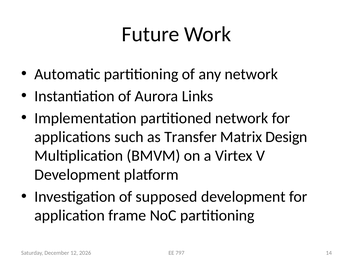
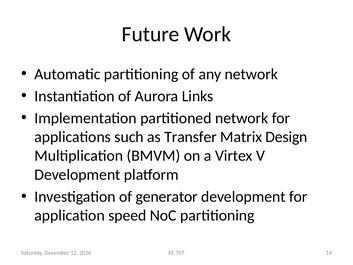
supposed: supposed -> generator
frame: frame -> speed
